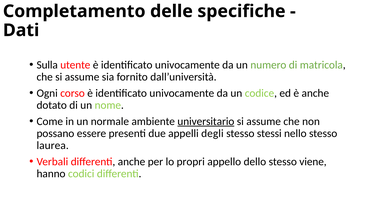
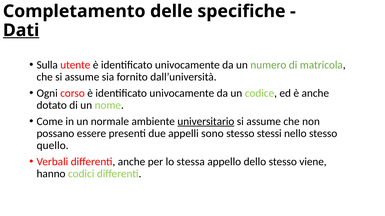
Dati underline: none -> present
degli: degli -> sono
laurea: laurea -> quello
propri: propri -> stessa
